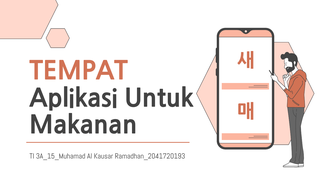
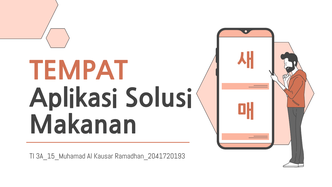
Untuk: Untuk -> Solusi
